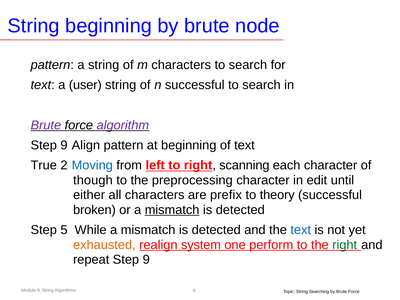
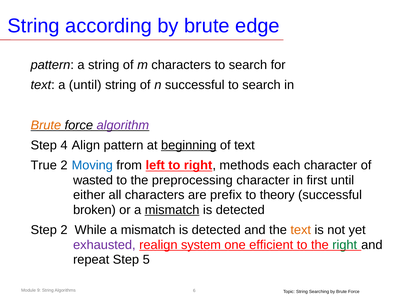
String beginning: beginning -> according
node: node -> edge
a user: user -> until
Brute at (46, 125) colour: purple -> orange
9 at (64, 145): 9 -> 4
beginning at (189, 145) underline: none -> present
scanning: scanning -> methods
though: though -> wasted
edit: edit -> first
Step 5: 5 -> 2
text at (301, 230) colour: blue -> orange
exhausted colour: orange -> purple
perform: perform -> efficient
repeat Step 9: 9 -> 5
